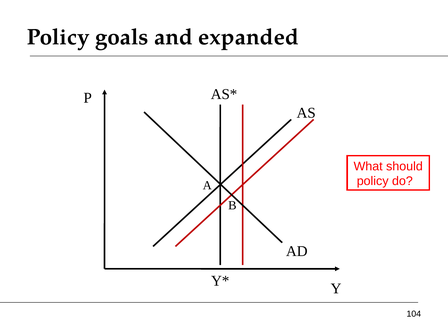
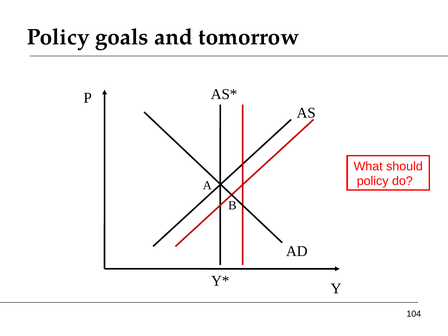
expanded: expanded -> tomorrow
